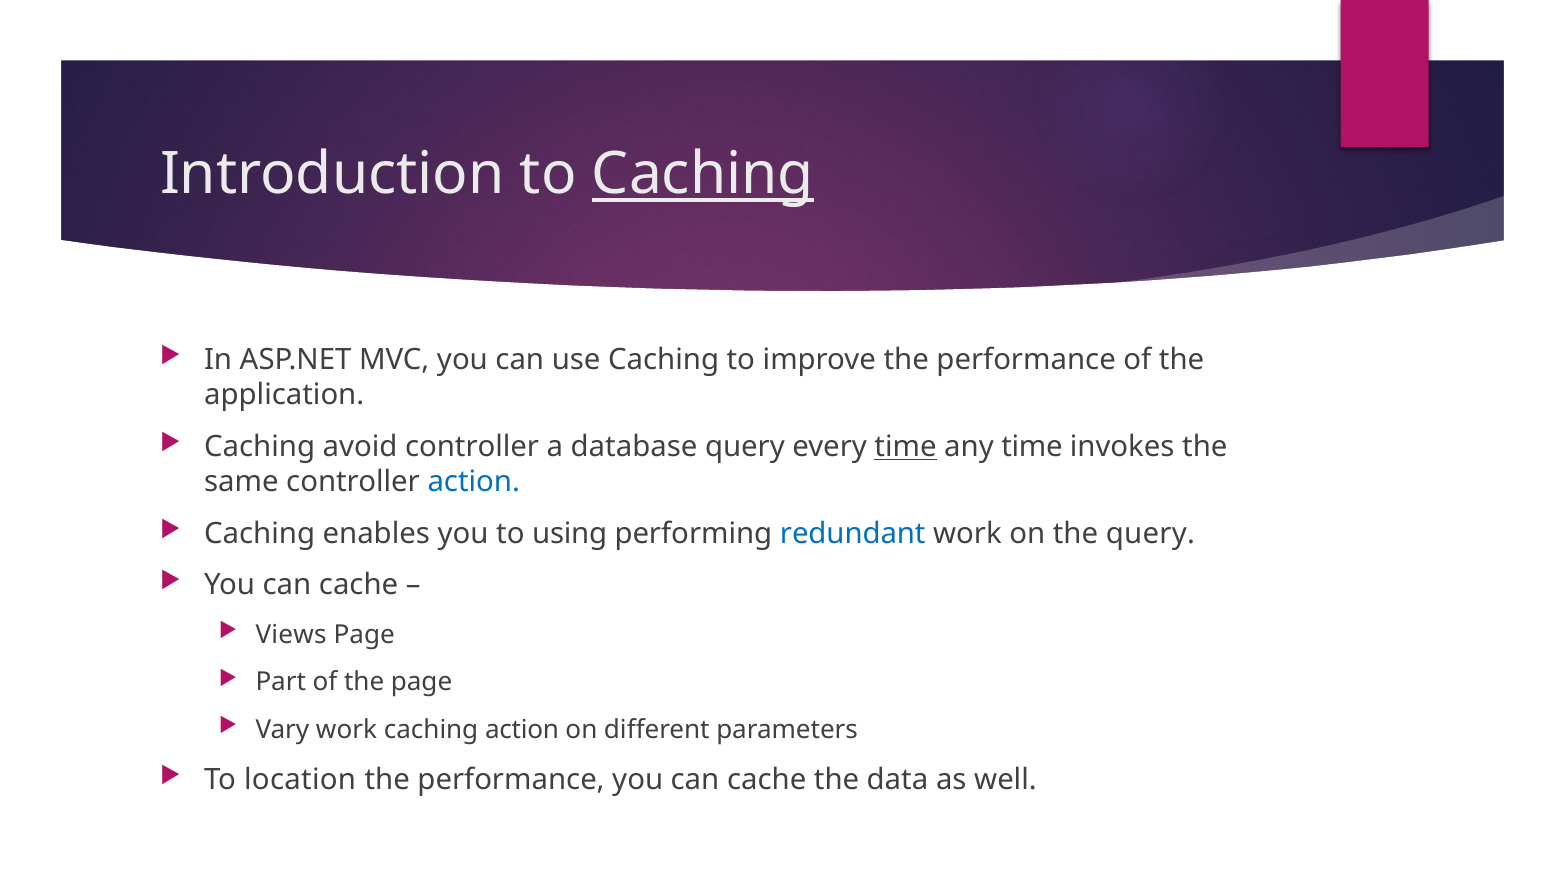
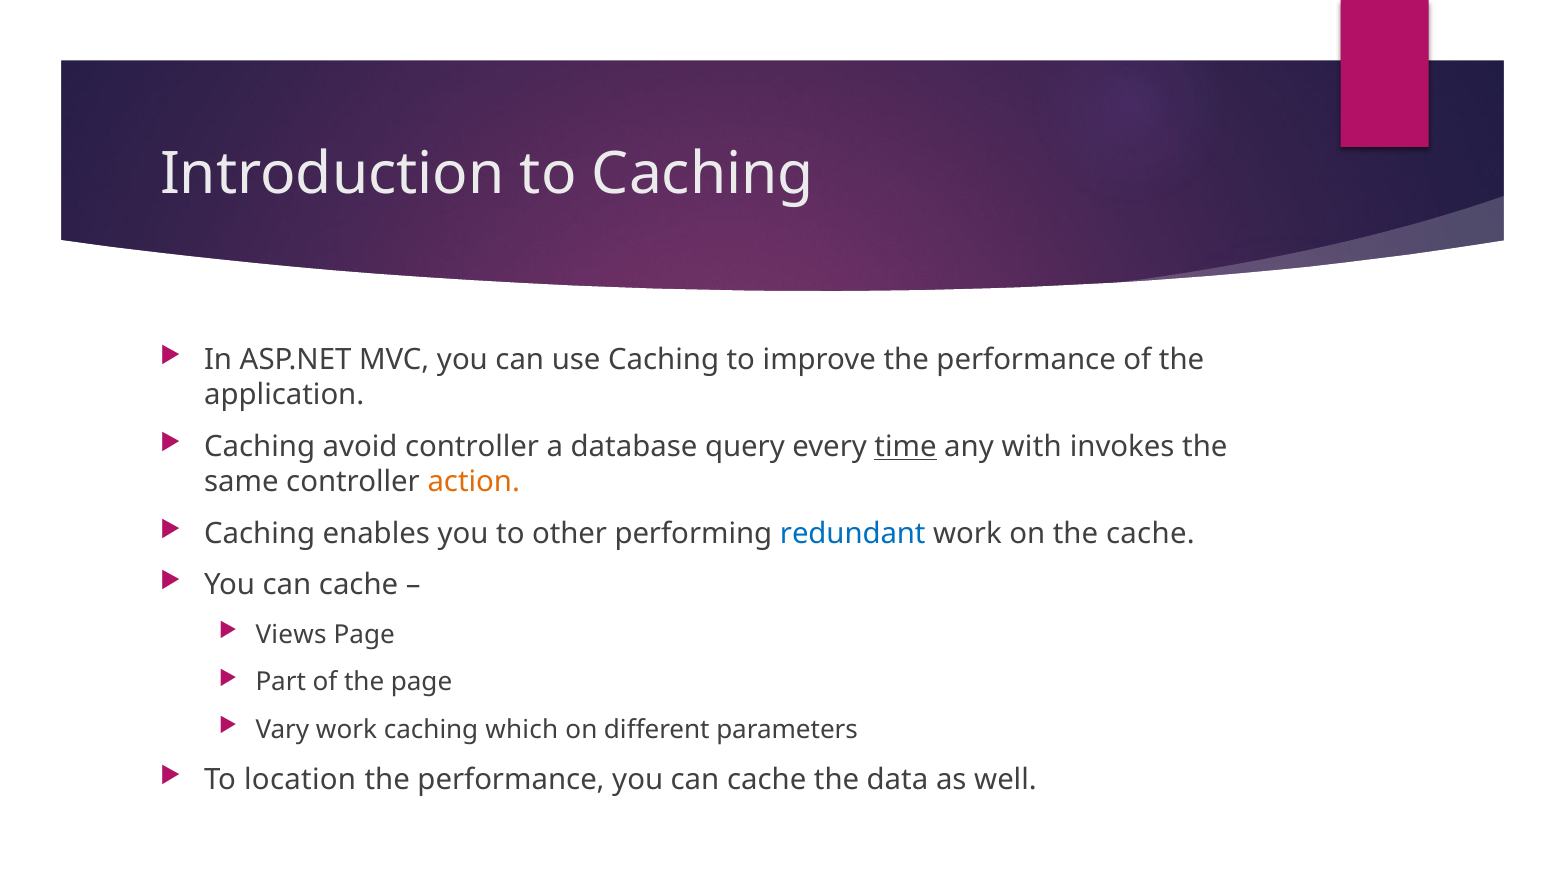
Caching at (703, 175) underline: present -> none
any time: time -> with
action at (474, 482) colour: blue -> orange
using: using -> other
the query: query -> cache
caching action: action -> which
